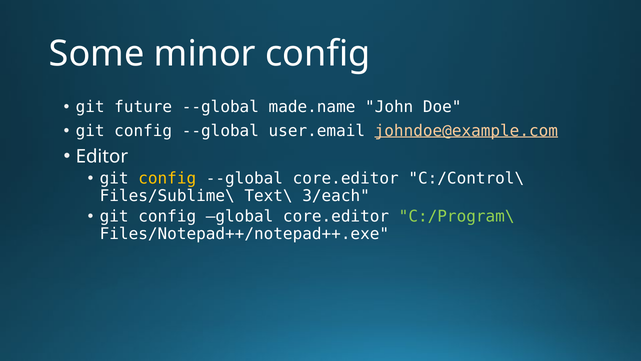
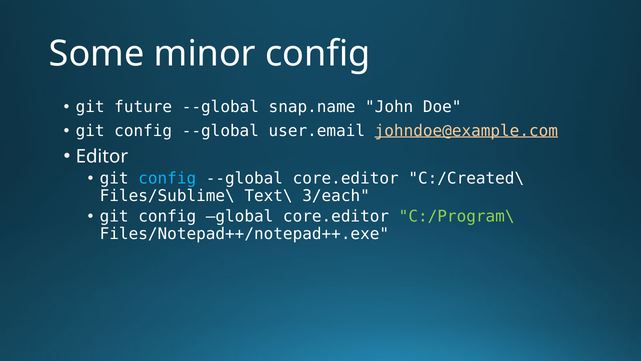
made.name: made.name -> snap.name
config at (167, 178) colour: yellow -> light blue
C:/Control\: C:/Control\ -> C:/Created\
